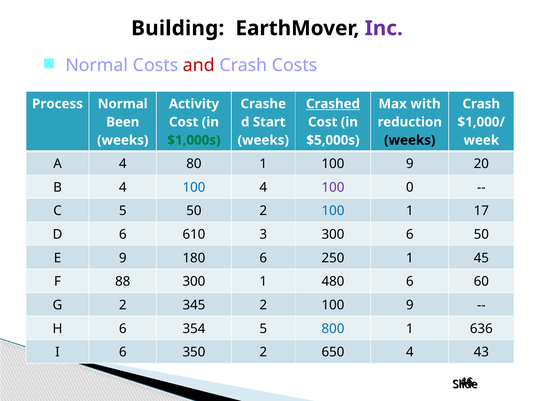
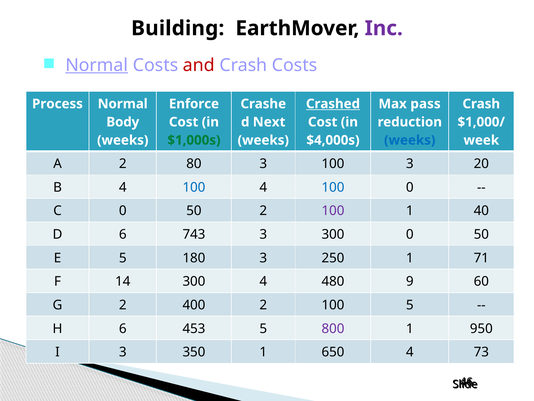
Normal at (97, 65) underline: none -> present
Activity: Activity -> Enforce
with: with -> pass
Been: Been -> Body
Start: Start -> Next
$5,000s: $5,000s -> $4,000s
weeks at (410, 140) colour: black -> blue
A 4: 4 -> 2
80 1: 1 -> 3
9 at (410, 164): 9 -> 3
100 at (333, 187) colour: purple -> blue
C 5: 5 -> 0
100 at (333, 211) colour: blue -> purple
17: 17 -> 40
610: 610 -> 743
300 6: 6 -> 0
E 9: 9 -> 5
180 6: 6 -> 3
45: 45 -> 71
88: 88 -> 14
300 1: 1 -> 4
480 6: 6 -> 9
345: 345 -> 400
2 100 9: 9 -> 5
354: 354 -> 453
800 colour: blue -> purple
636: 636 -> 950
I 6: 6 -> 3
350 2: 2 -> 1
43: 43 -> 73
